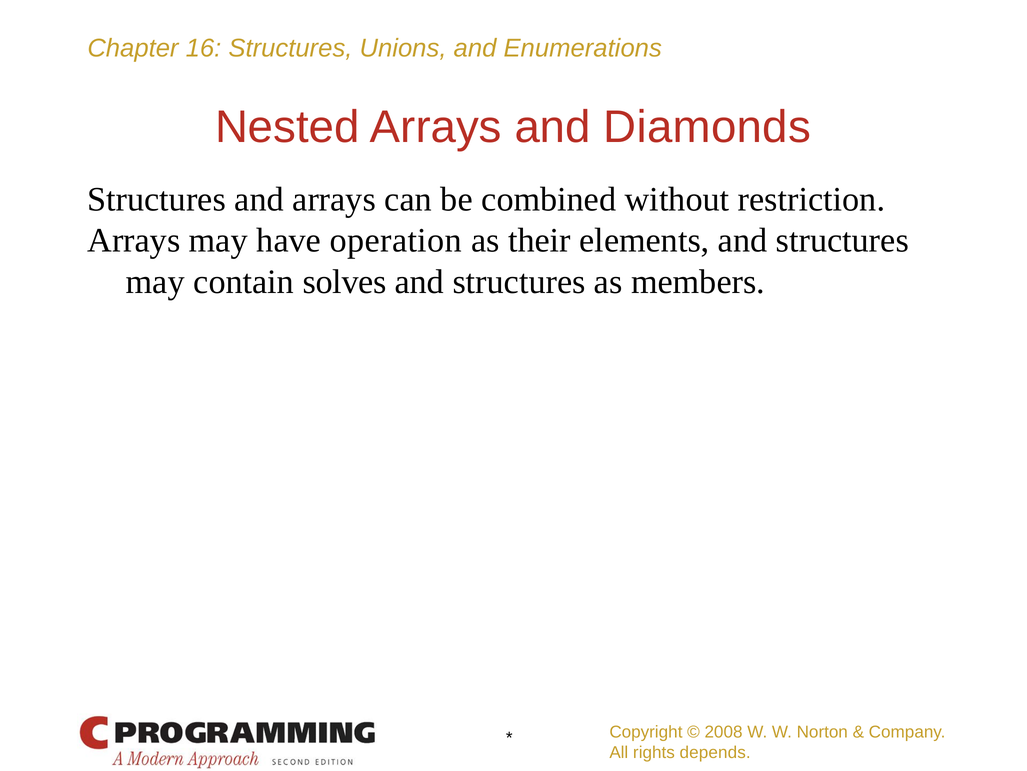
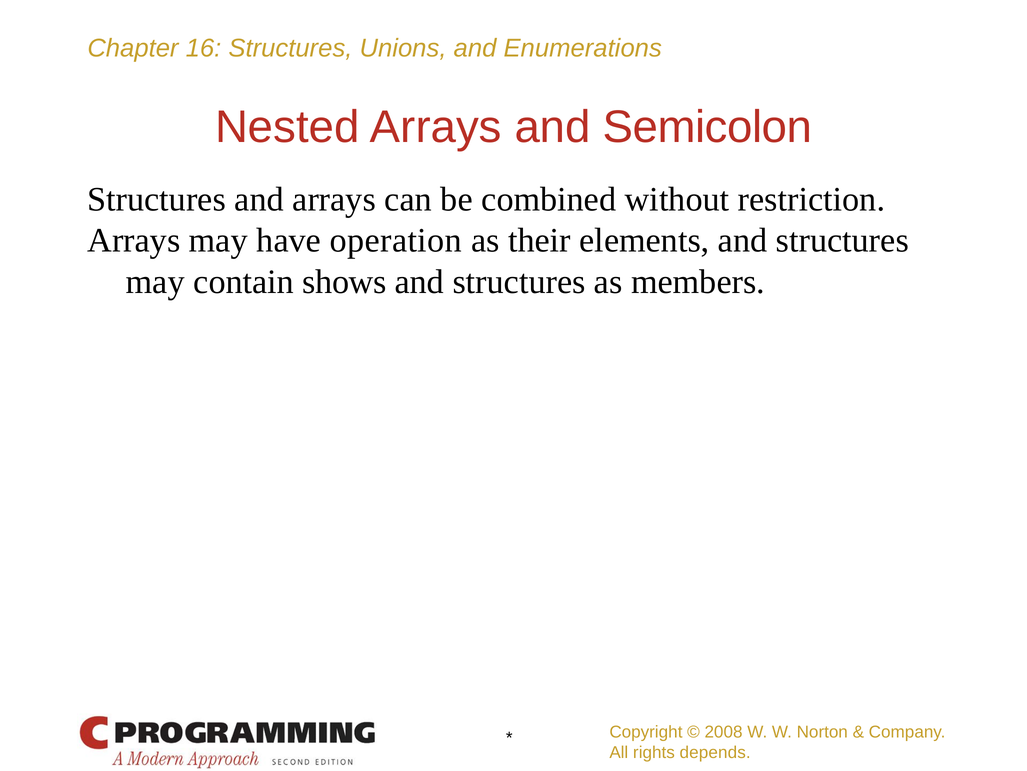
Diamonds: Diamonds -> Semicolon
solves: solves -> shows
